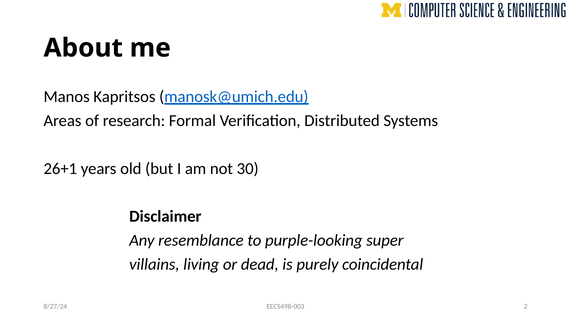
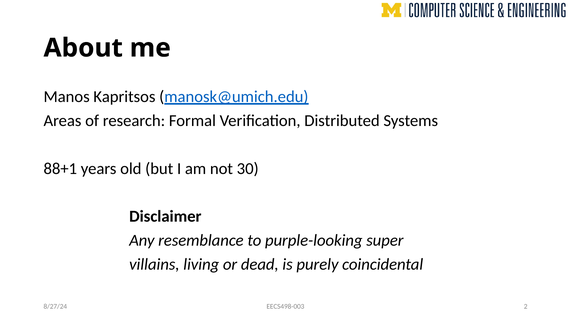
26+1: 26+1 -> 88+1
